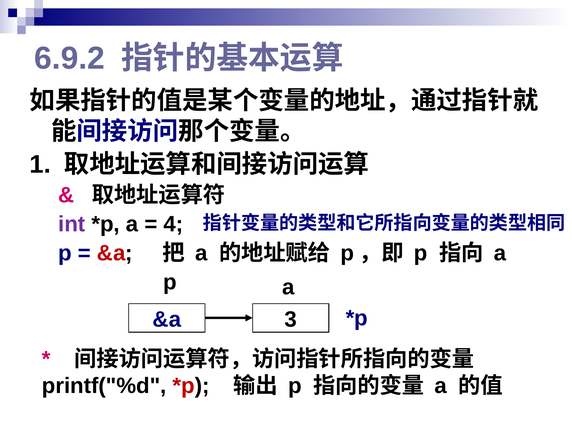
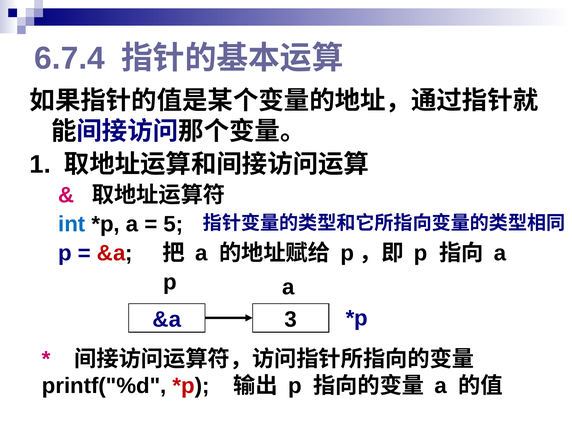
6.9.2: 6.9.2 -> 6.7.4
int colour: purple -> blue
4: 4 -> 5
